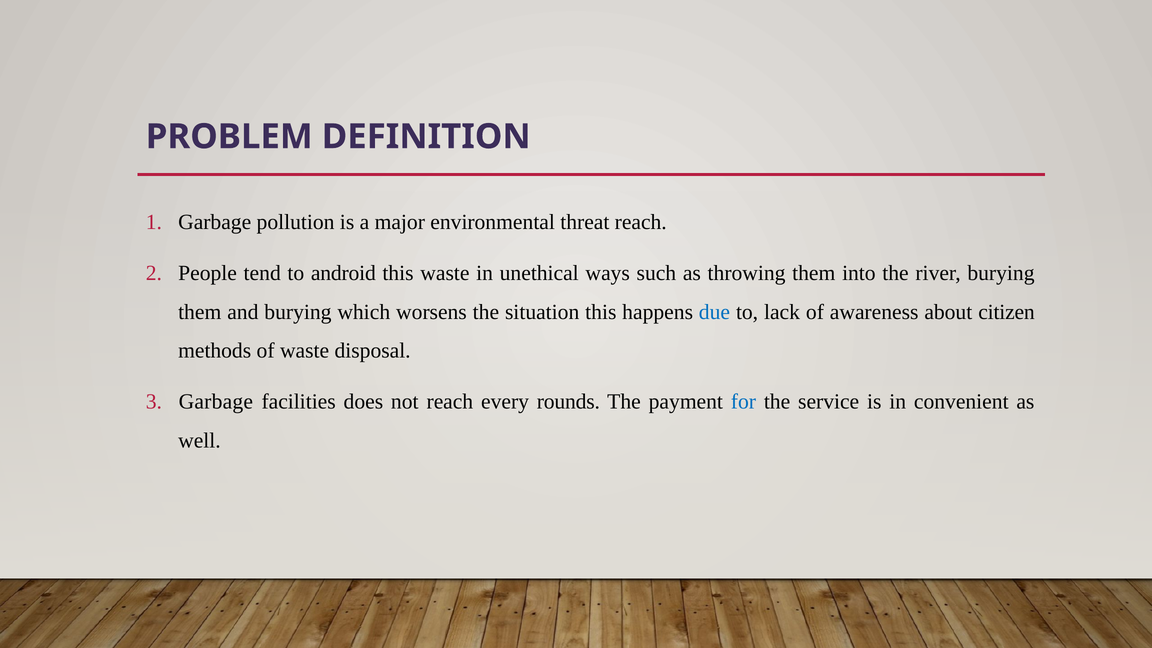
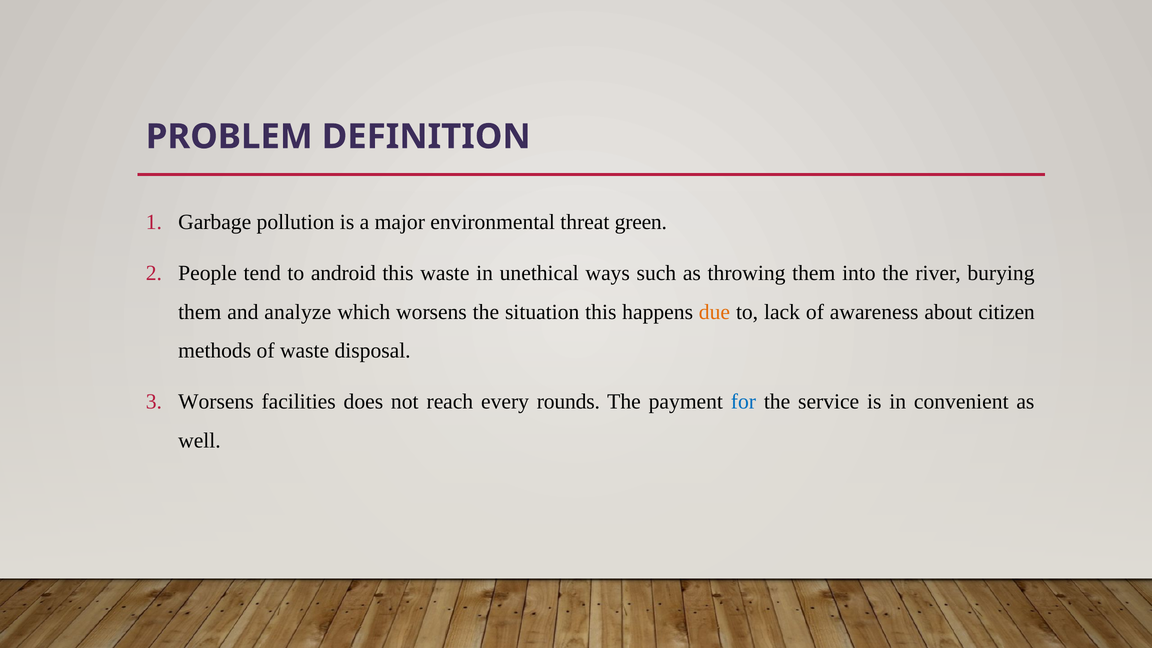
threat reach: reach -> green
and burying: burying -> analyze
due colour: blue -> orange
Garbage at (216, 402): Garbage -> Worsens
